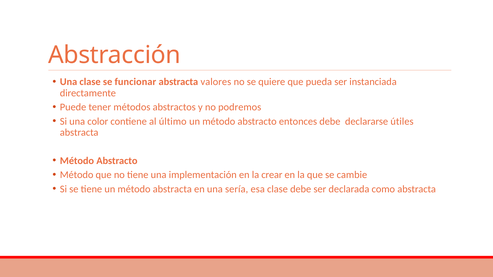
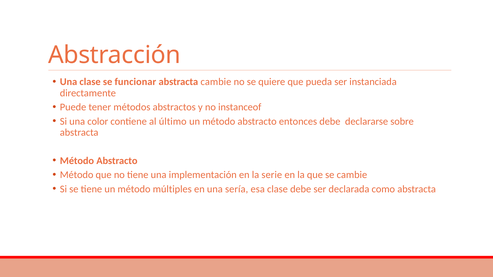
abstracta valores: valores -> cambie
podremos: podremos -> instanceof
útiles: útiles -> sobre
crear: crear -> serie
método abstracta: abstracta -> múltiples
